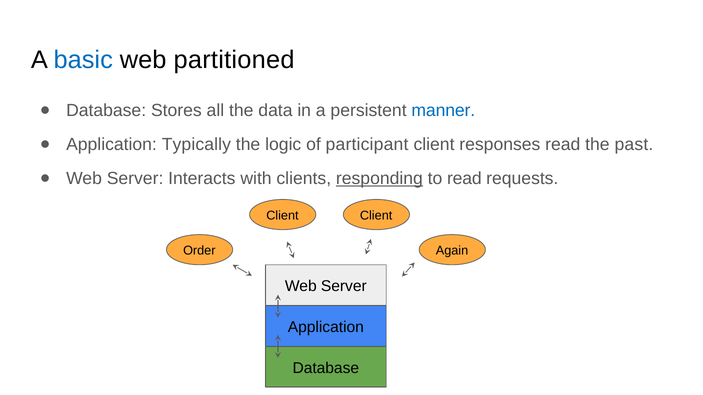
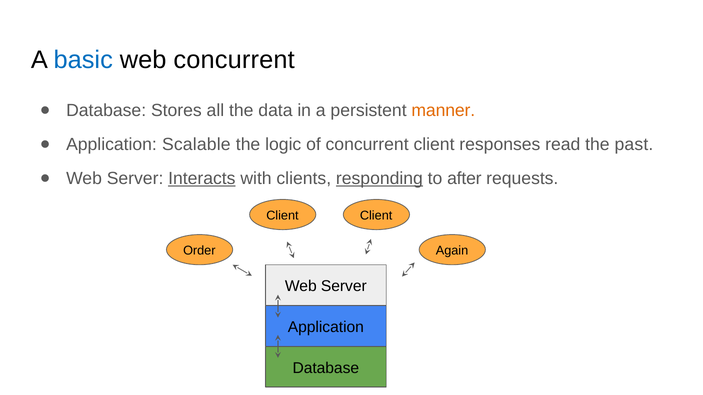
web partitioned: partitioned -> concurrent
manner colour: blue -> orange
Typically: Typically -> Scalable
of participant: participant -> concurrent
Interacts underline: none -> present
to read: read -> after
